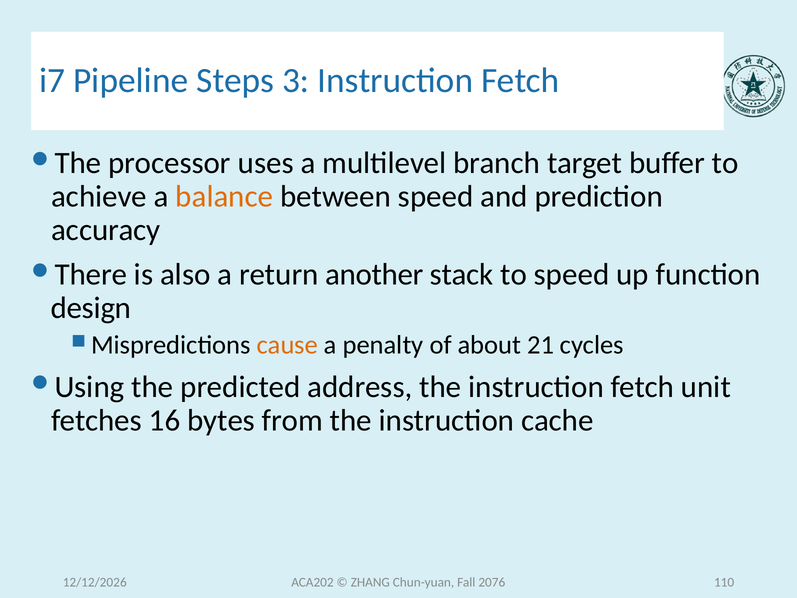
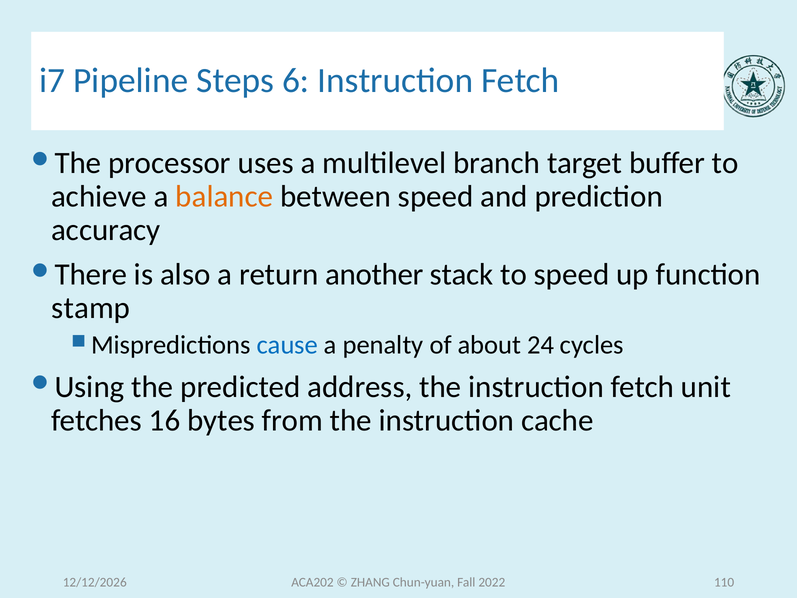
3: 3 -> 6
design: design -> stamp
cause colour: orange -> blue
21: 21 -> 24
2076: 2076 -> 2022
